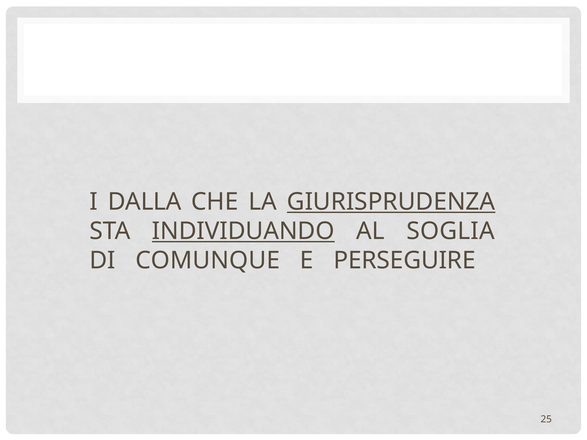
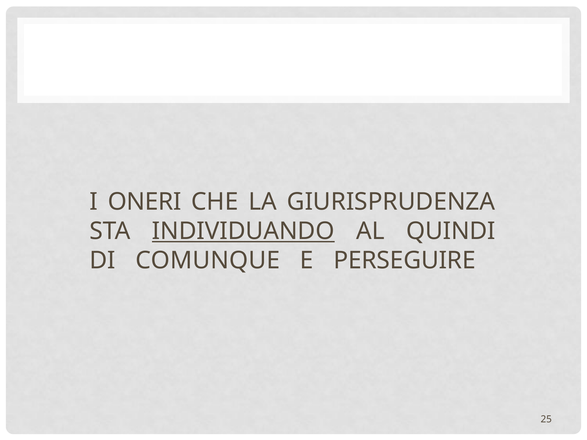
DALLA: DALLA -> ONERI
GIURISPRUDENZA underline: present -> none
SOGLIA: SOGLIA -> QUINDI
